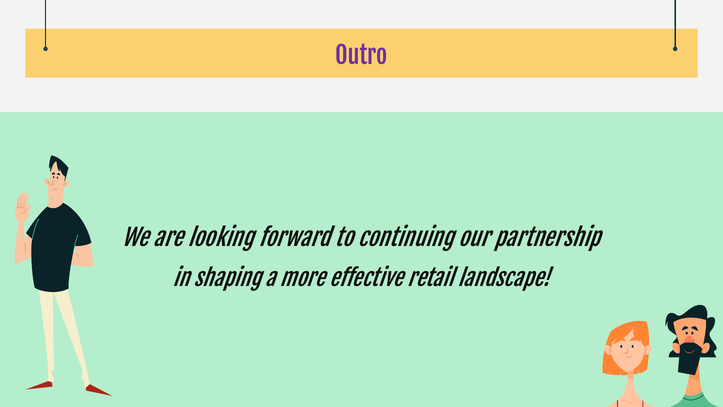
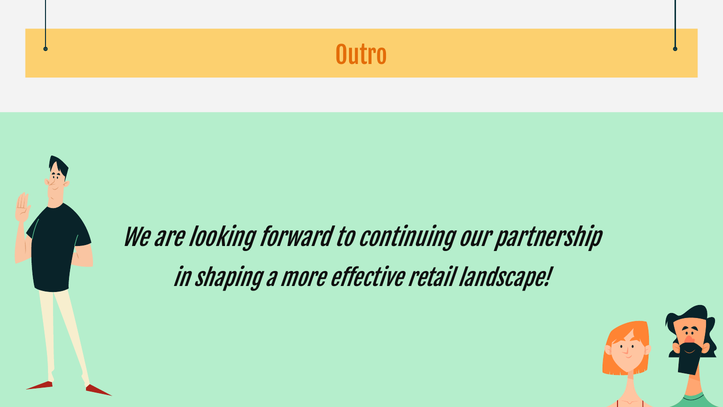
Outro colour: purple -> orange
